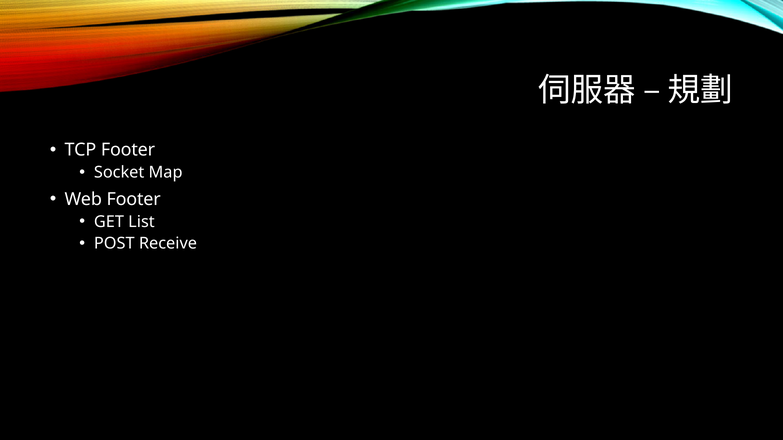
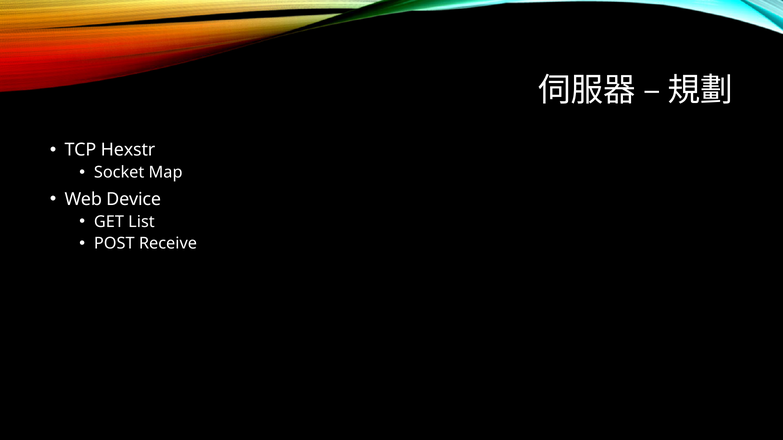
TCP Footer: Footer -> Hexstr
Web Footer: Footer -> Device
